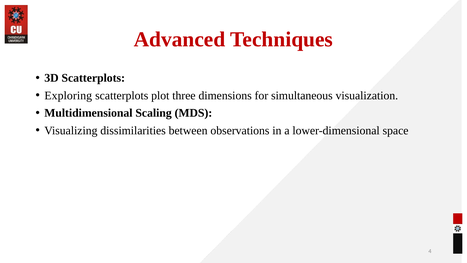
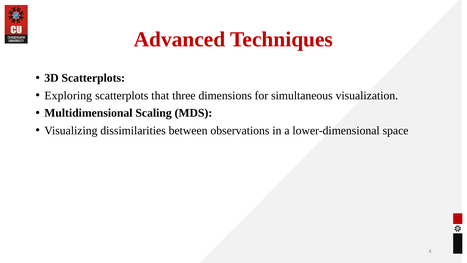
plot: plot -> that
